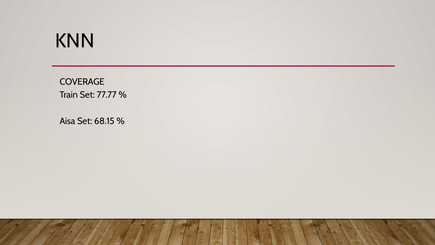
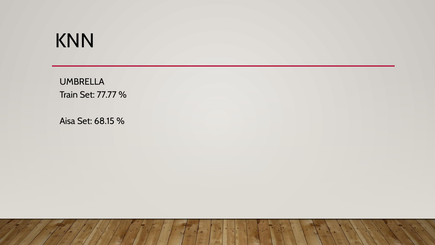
COVERAGE: COVERAGE -> UMBRELLA
